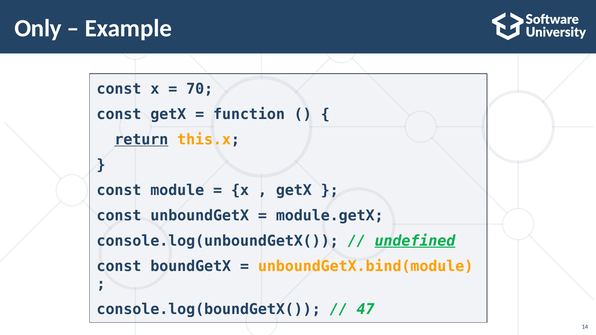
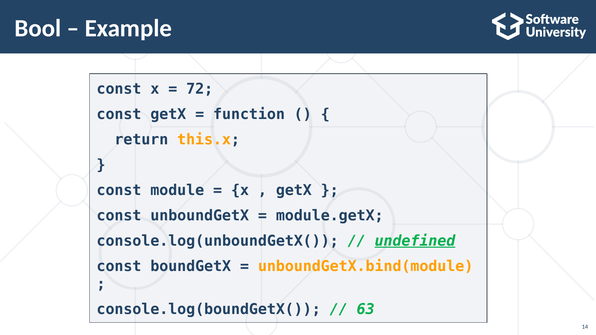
Only: Only -> Bool
70: 70 -> 72
return underline: present -> none
47: 47 -> 63
